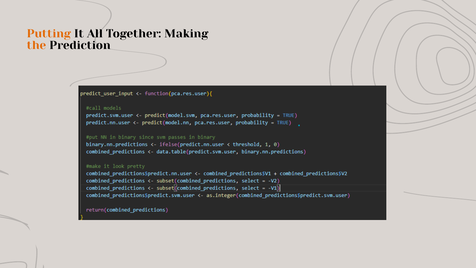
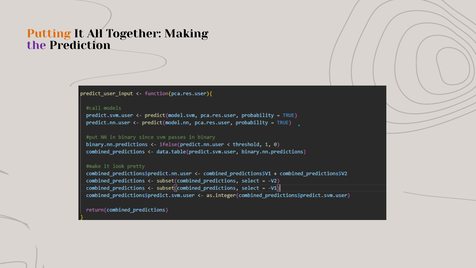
the colour: orange -> purple
